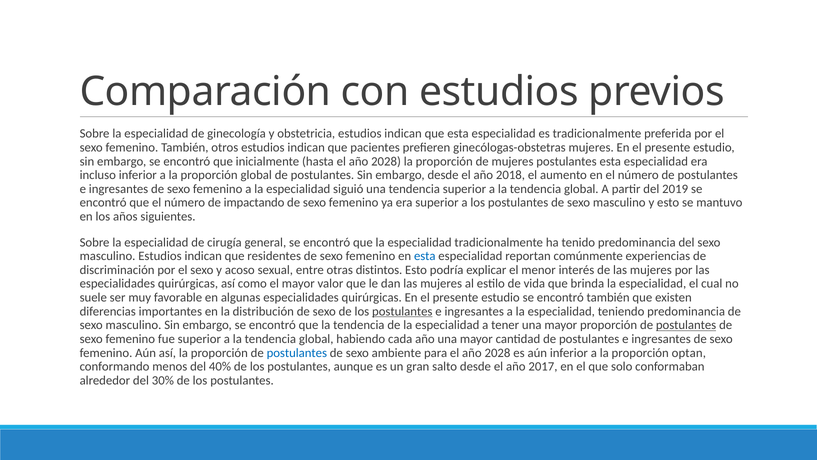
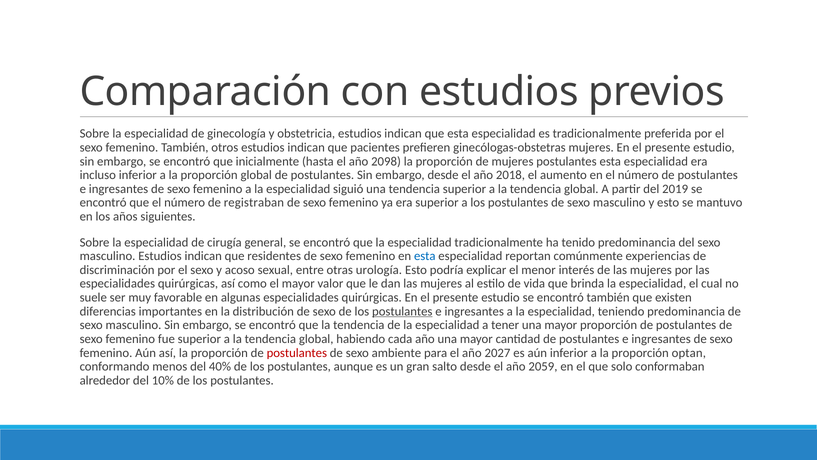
hasta el año 2028: 2028 -> 2098
impactando: impactando -> registraban
distintos: distintos -> urología
postulantes at (686, 325) underline: present -> none
postulantes at (297, 352) colour: blue -> red
para el año 2028: 2028 -> 2027
2017: 2017 -> 2059
30%: 30% -> 10%
